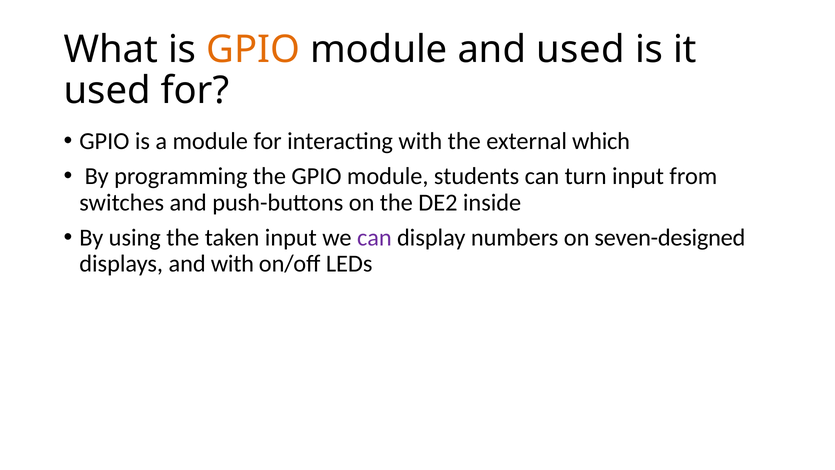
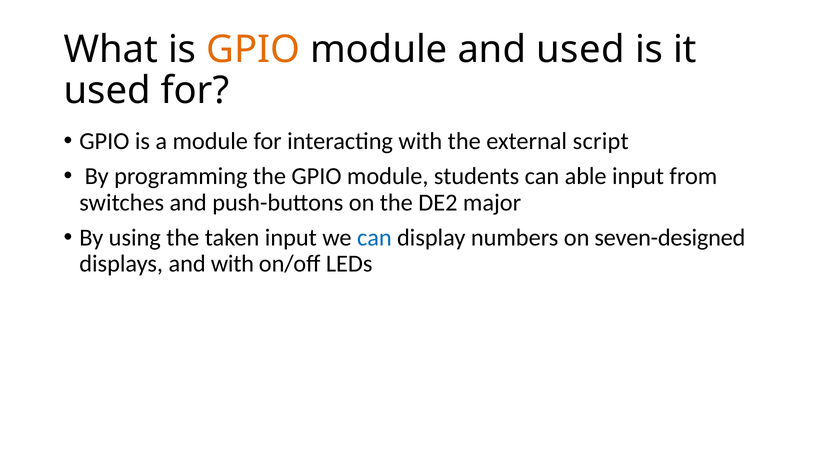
which: which -> script
turn: turn -> able
inside: inside -> major
can at (374, 237) colour: purple -> blue
